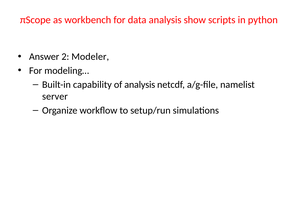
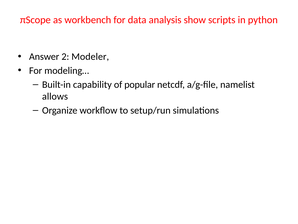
of analysis: analysis -> popular
server: server -> allows
